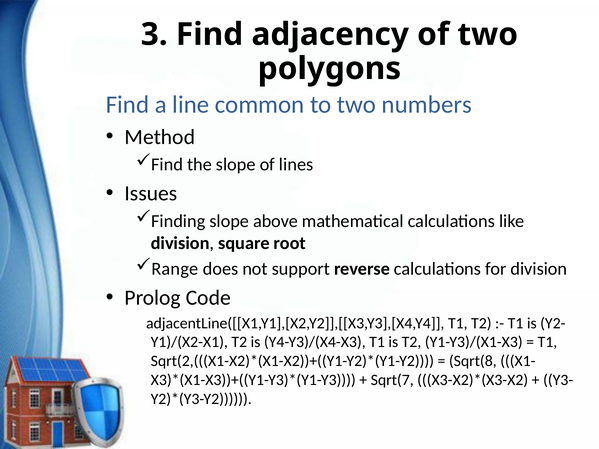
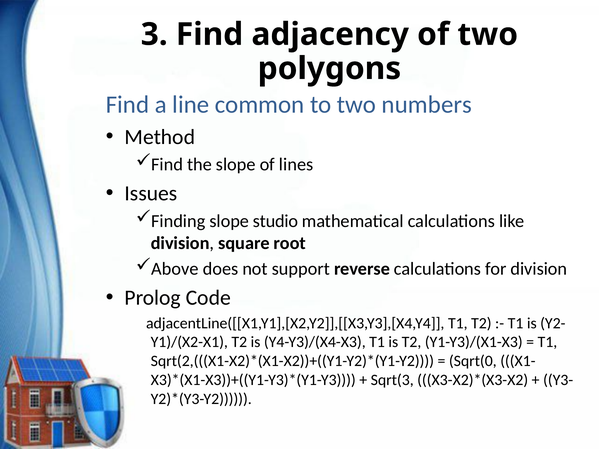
above: above -> studio
Range: Range -> Above
Sqrt(8: Sqrt(8 -> Sqrt(0
Sqrt(7: Sqrt(7 -> Sqrt(3
